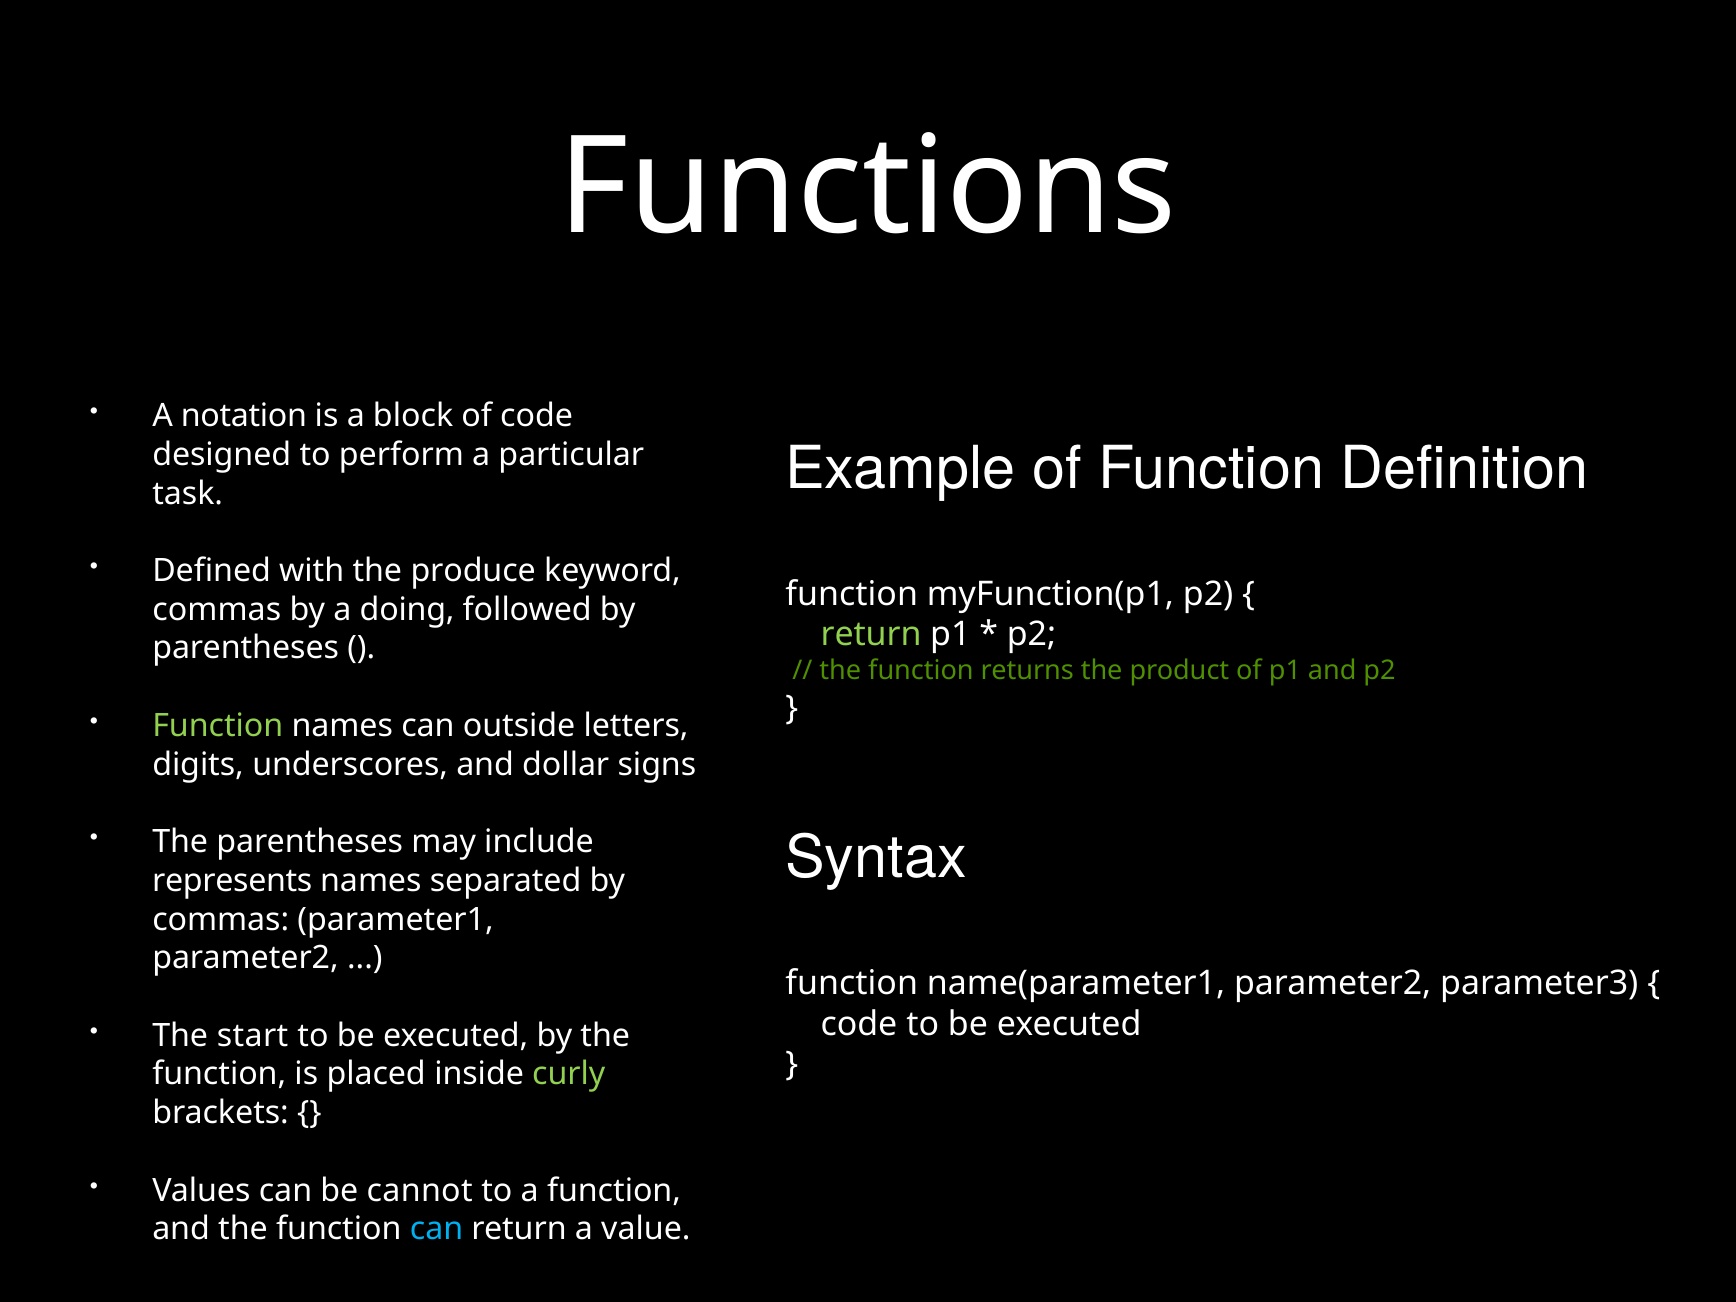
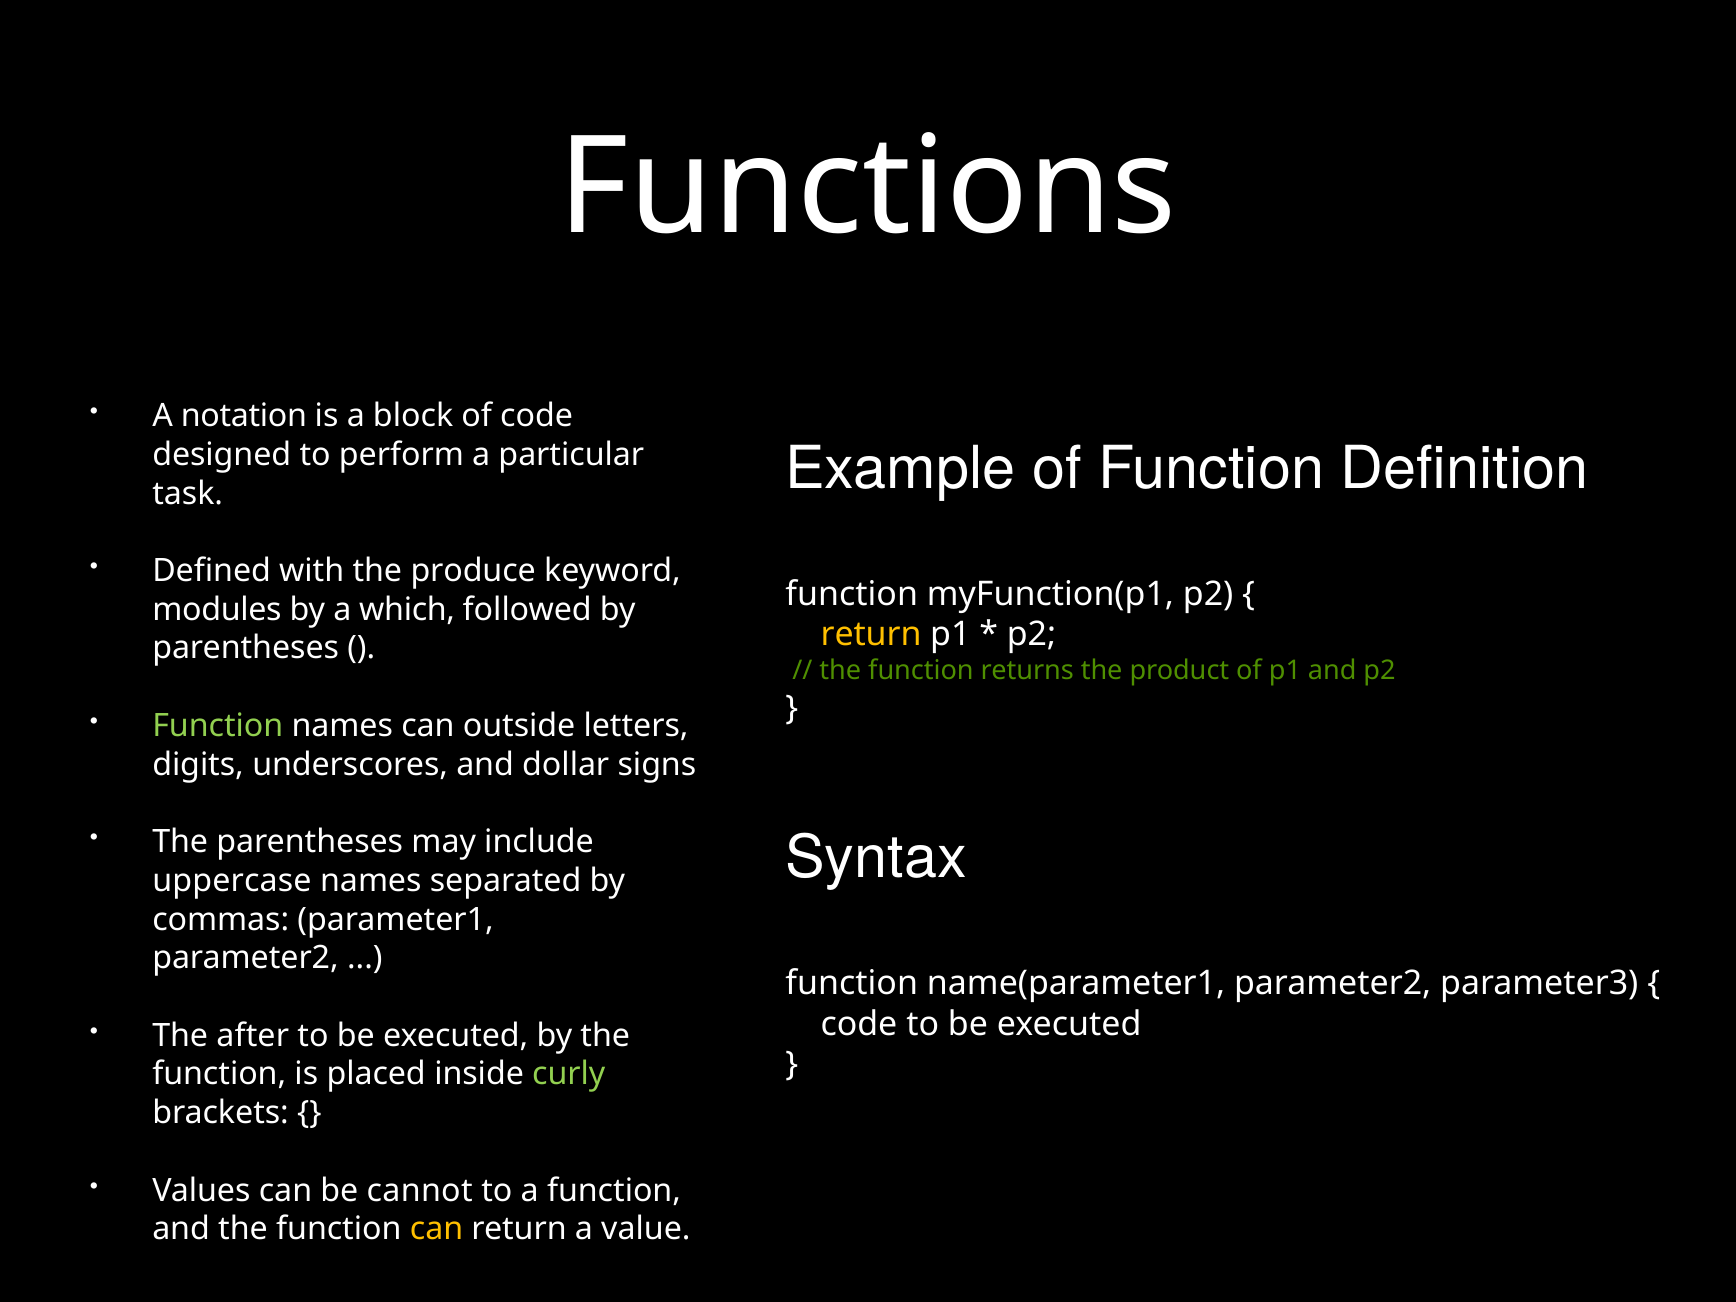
commas at (217, 610): commas -> modules
doing: doing -> which
return at (871, 635) colour: light green -> yellow
represents: represents -> uppercase
start: start -> after
can at (437, 1229) colour: light blue -> yellow
